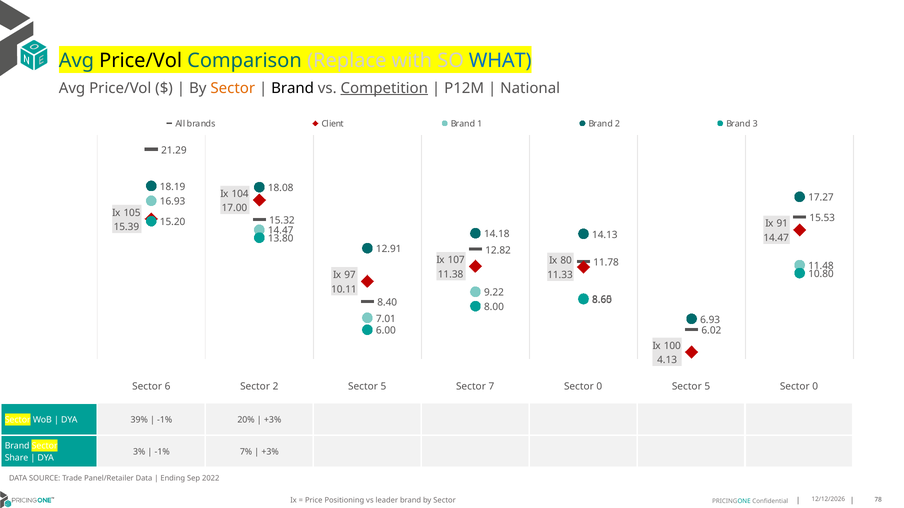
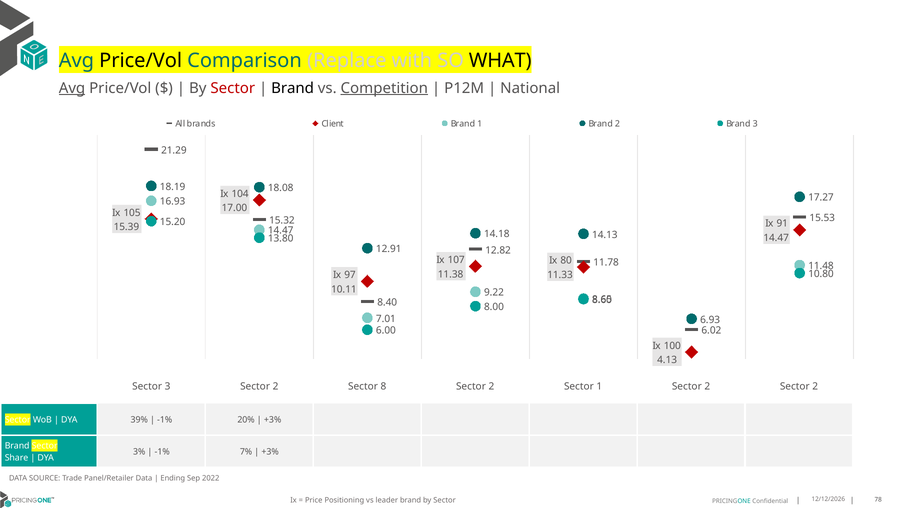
WHAT colour: blue -> black
Avg at (72, 88) underline: none -> present
Sector at (233, 88) colour: orange -> red
Sector 6: 6 -> 3
2 Sector 5: 5 -> 8
7 at (491, 387): 7 -> 2
0 at (599, 387): 0 -> 1
5 at (707, 387): 5 -> 2
0 at (815, 387): 0 -> 2
